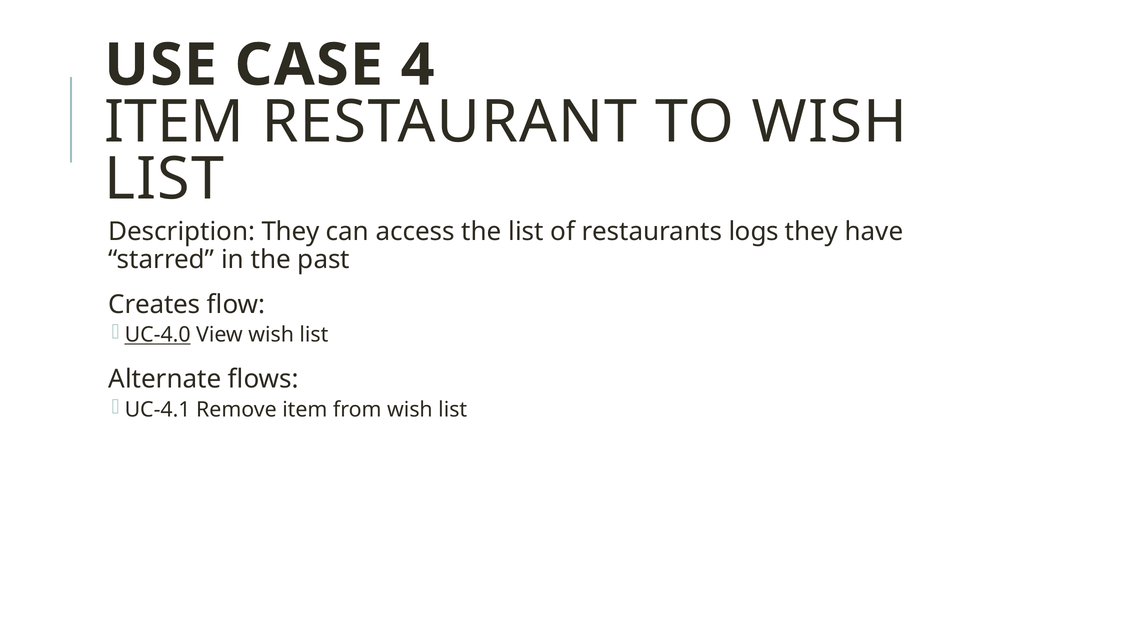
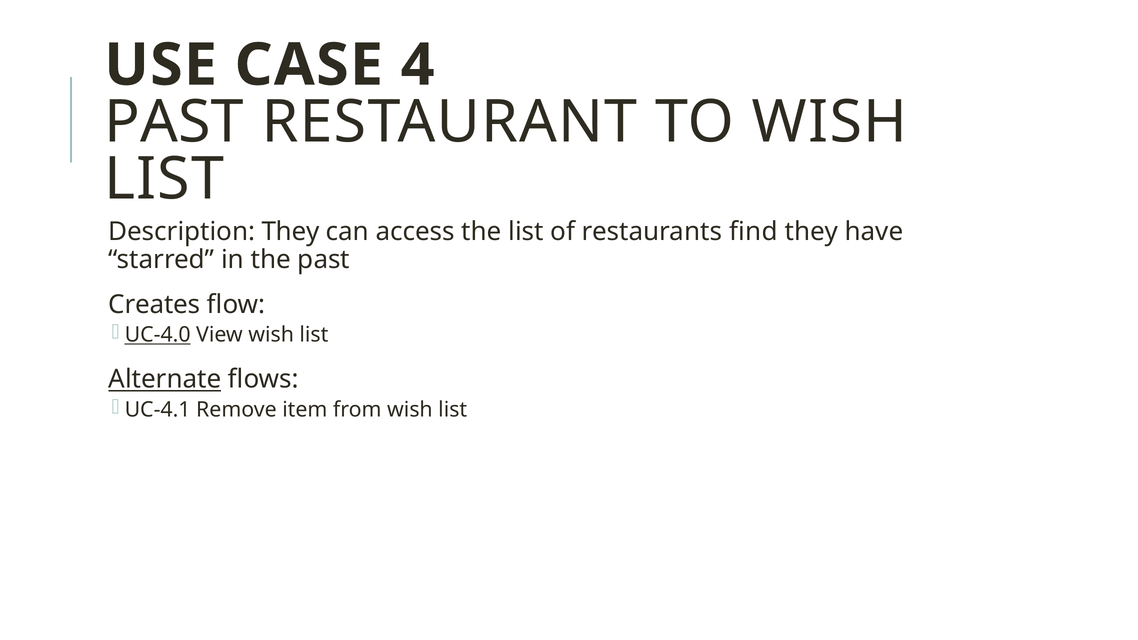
ITEM at (174, 122): ITEM -> PAST
logs: logs -> find
Alternate underline: none -> present
